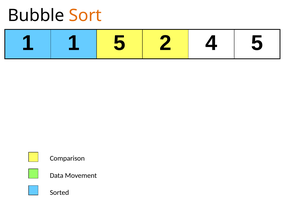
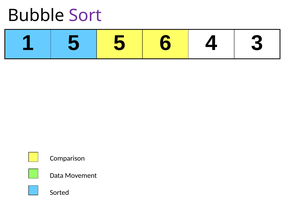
Sort colour: orange -> purple
1 1: 1 -> 5
2: 2 -> 6
4 5: 5 -> 3
